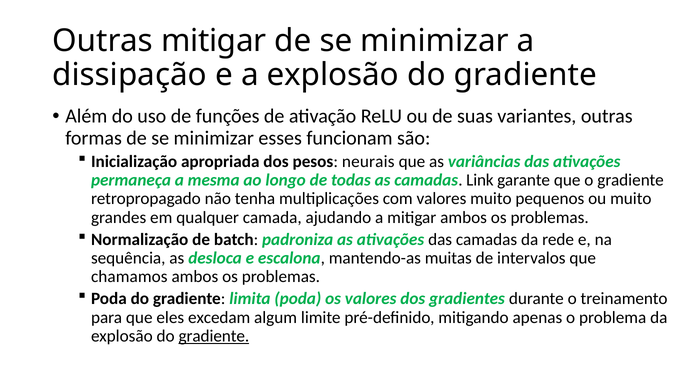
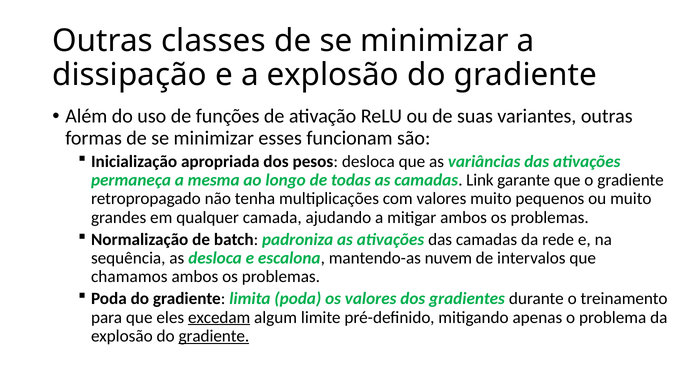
Outras mitigar: mitigar -> classes
pesos neurais: neurais -> desloca
muitas: muitas -> nuvem
excedam underline: none -> present
